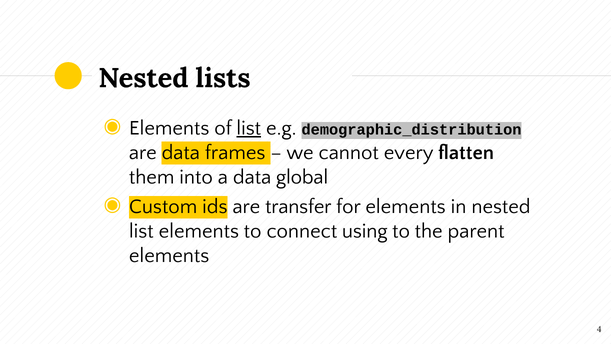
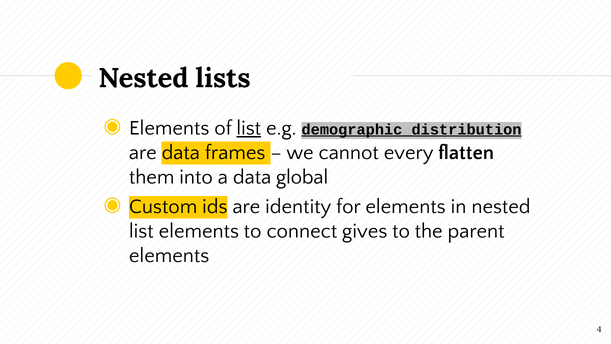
demographic_distribution underline: none -> present
transfer: transfer -> identity
using: using -> gives
